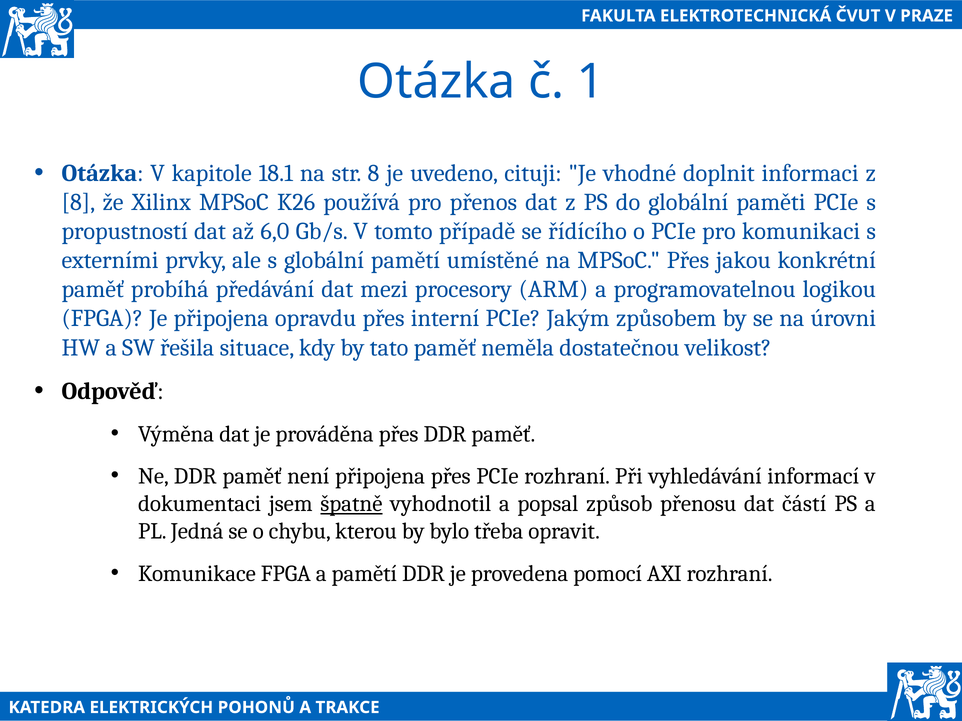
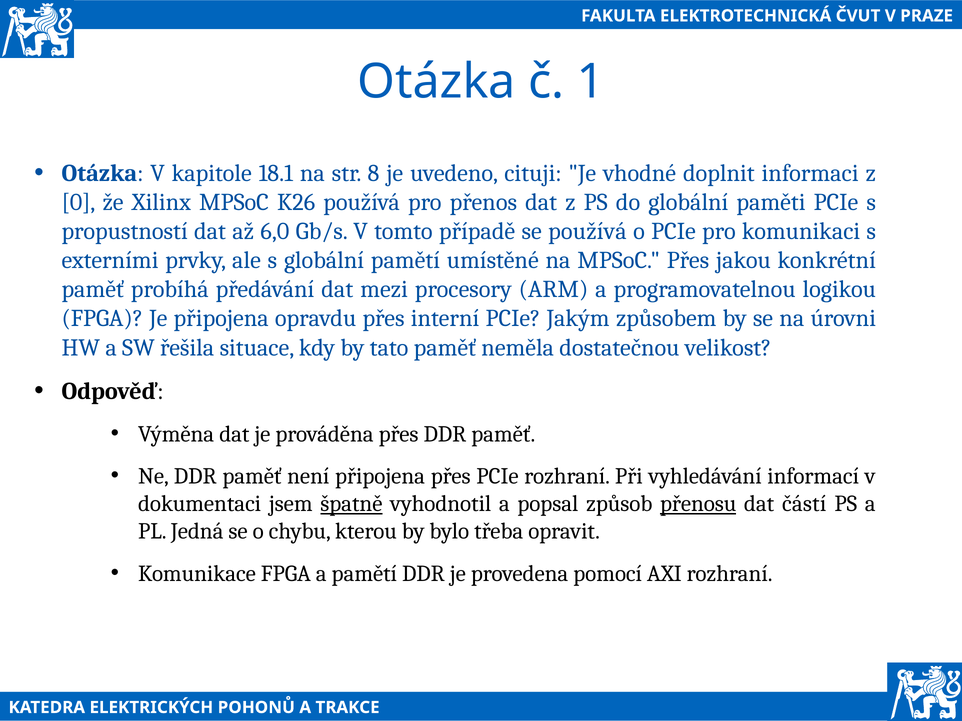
8 at (78, 202): 8 -> 0
se řídícího: řídícího -> používá
přenosu underline: none -> present
